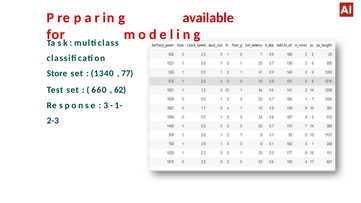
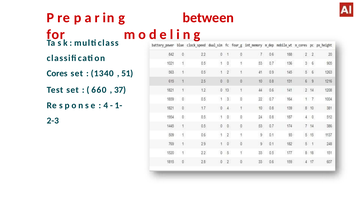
available: available -> between
Store: Store -> Cores
77: 77 -> 51
62: 62 -> 37
3: 3 -> 4
